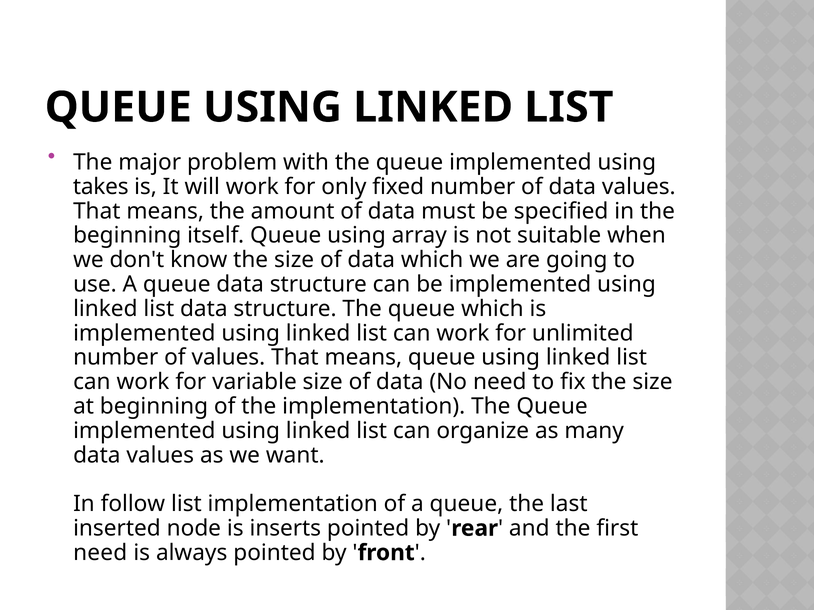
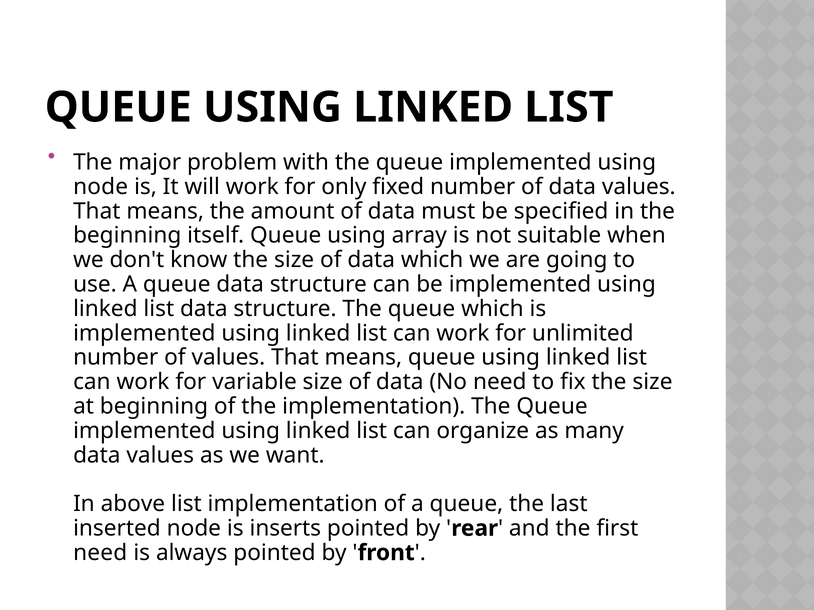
takes at (101, 187): takes -> node
follow: follow -> above
